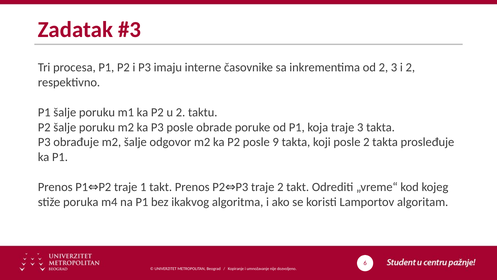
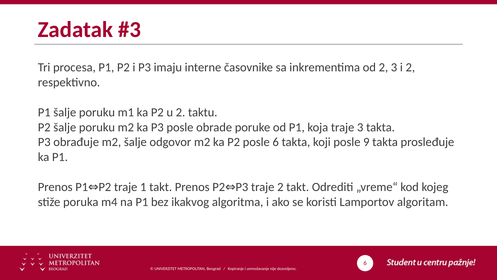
posle 9: 9 -> 6
posle 2: 2 -> 9
